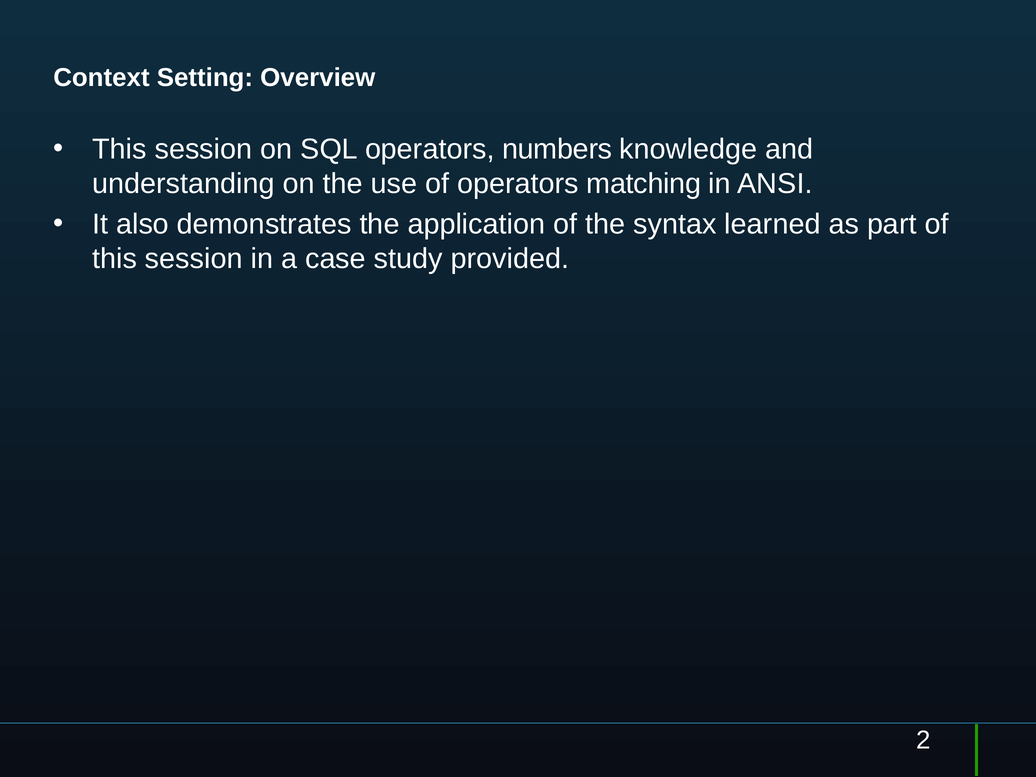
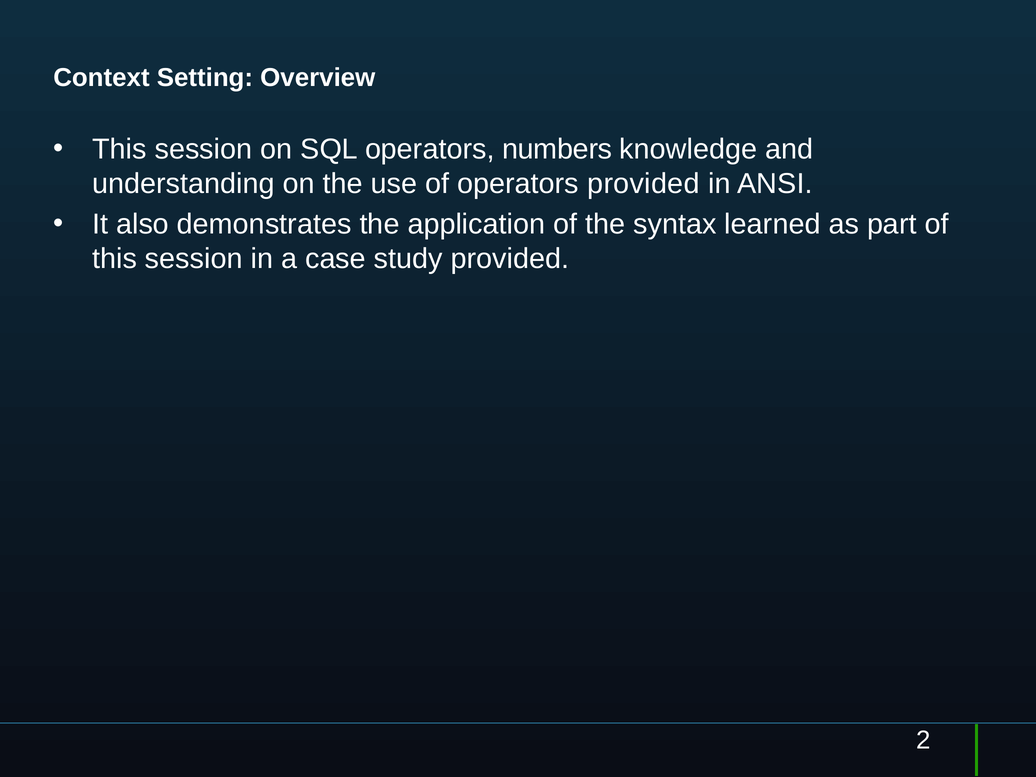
operators matching: matching -> provided
